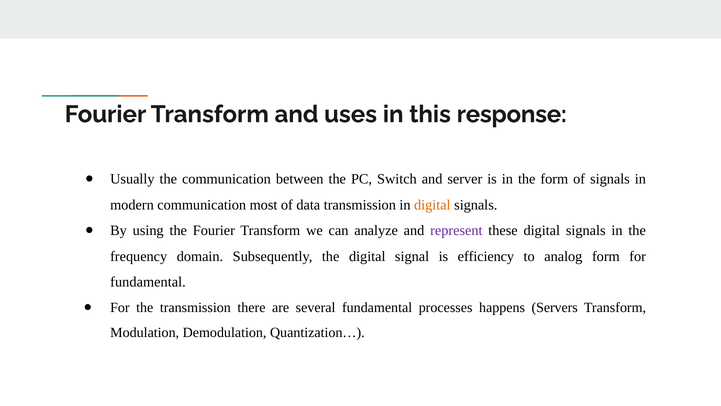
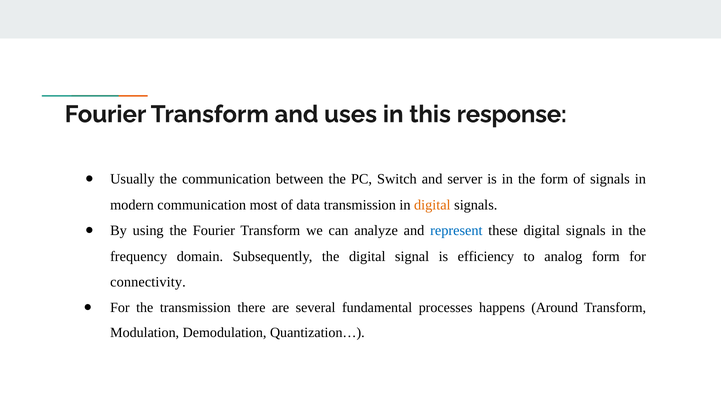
represent colour: purple -> blue
fundamental at (148, 282): fundamental -> connectivity
Servers: Servers -> Around
